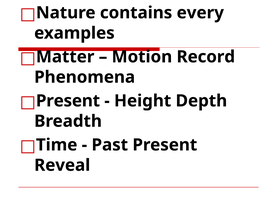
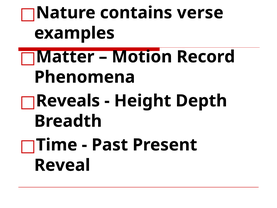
every: every -> verse
Present at (68, 101): Present -> Reveals
